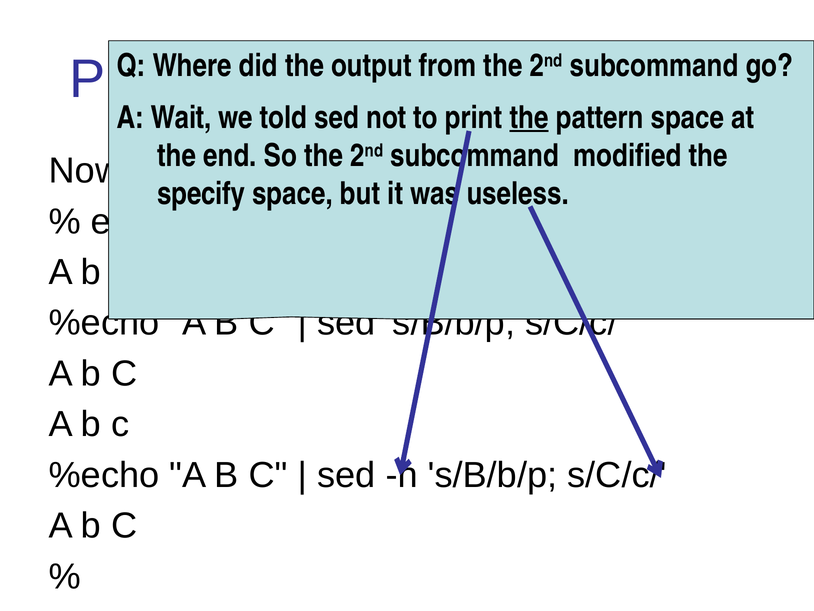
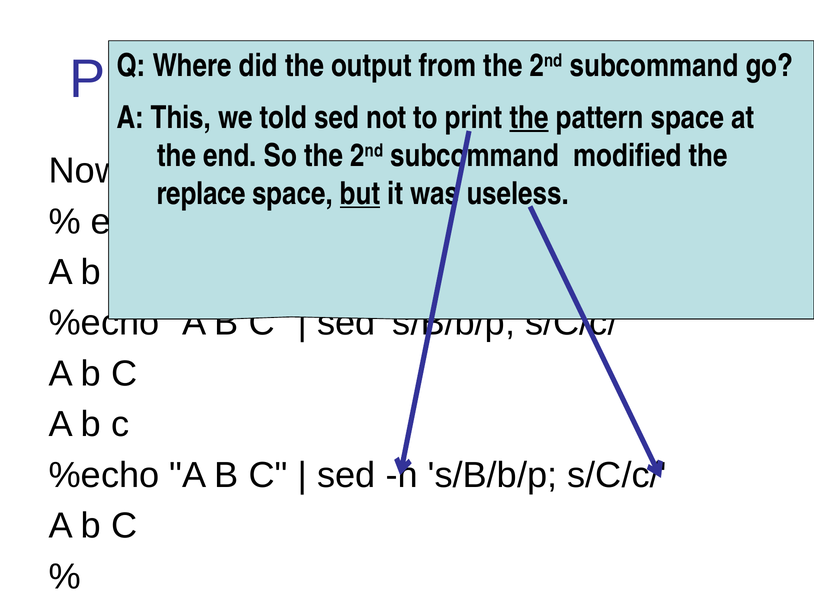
A Wait: Wait -> This
specify: specify -> replace
but underline: none -> present
